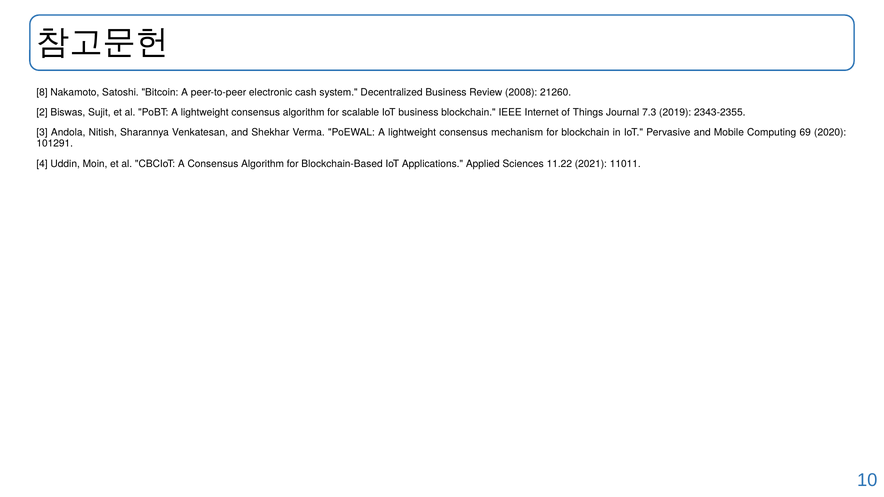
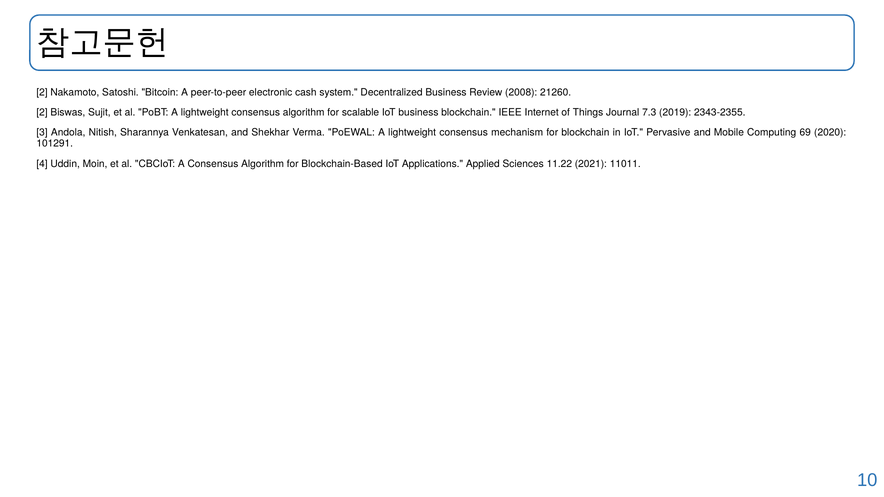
8 at (42, 92): 8 -> 2
